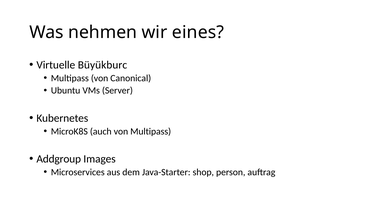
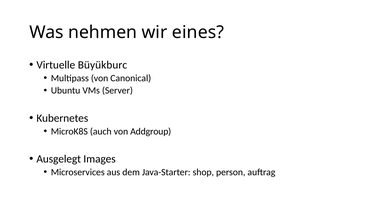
von Multipass: Multipass -> Addgroup
Addgroup: Addgroup -> Ausgelegt
